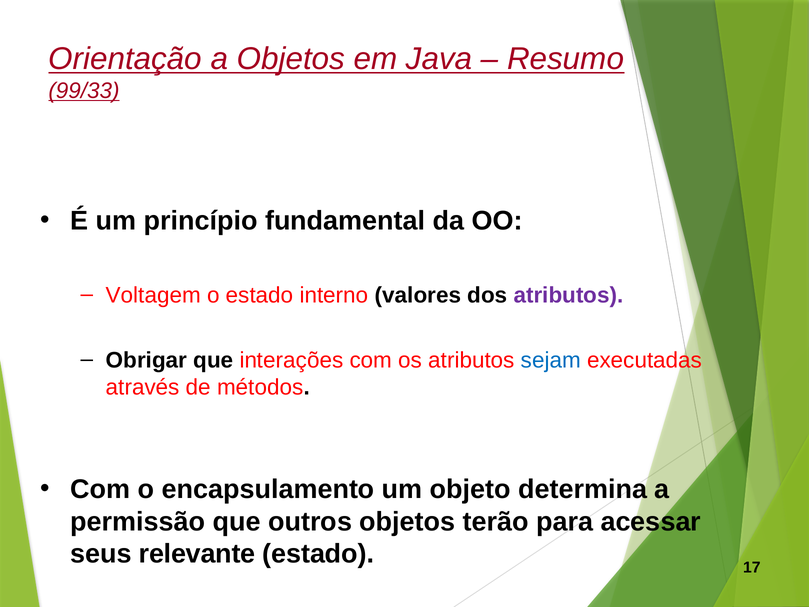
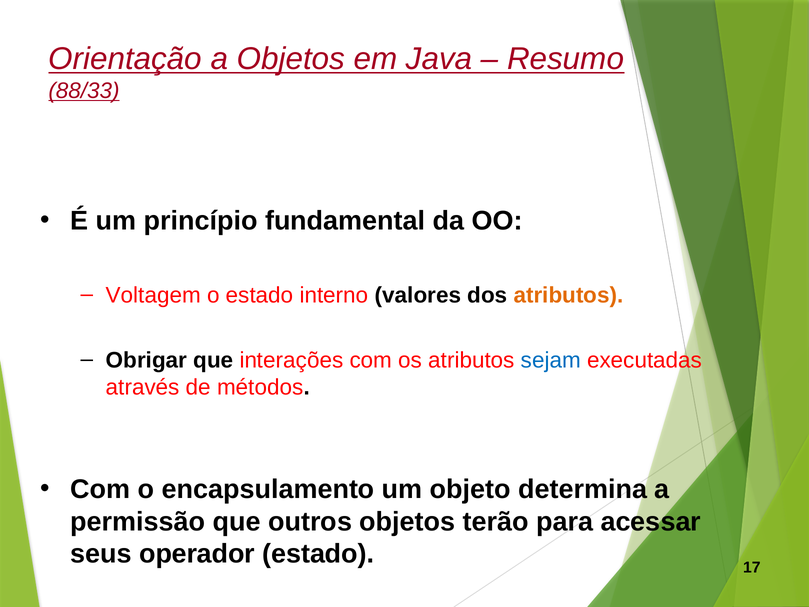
99/33: 99/33 -> 88/33
atributos at (569, 295) colour: purple -> orange
relevante: relevante -> operador
